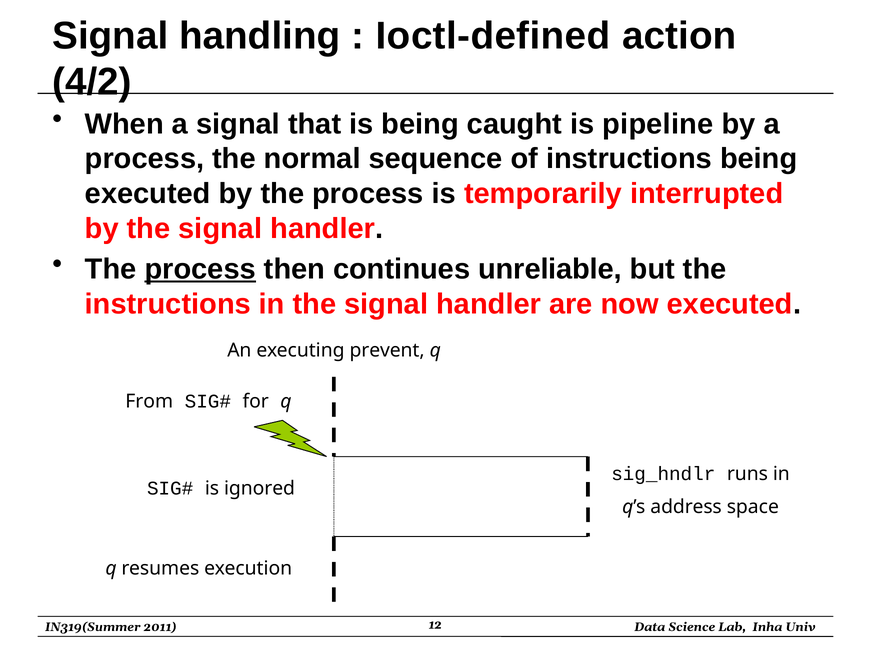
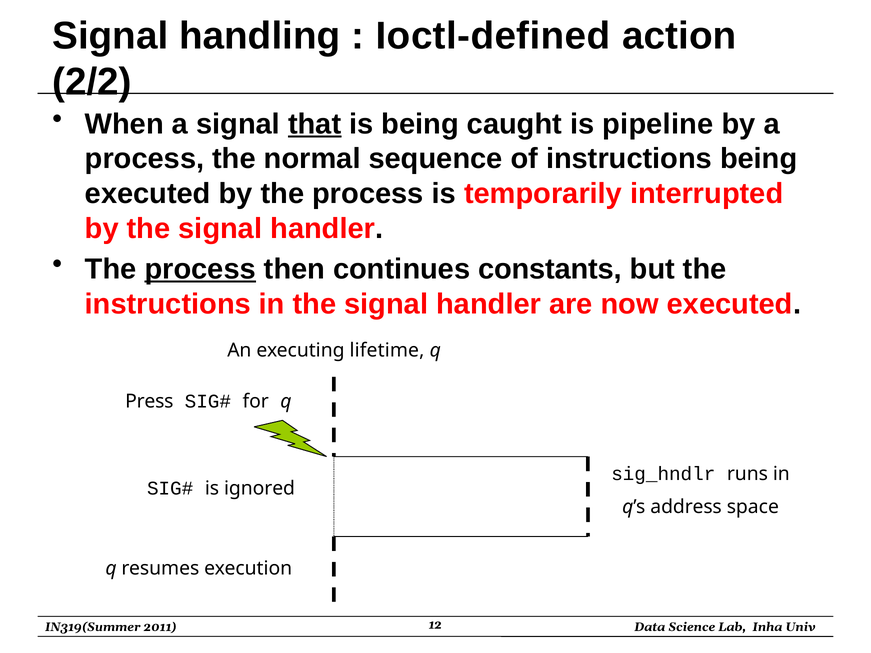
4/2: 4/2 -> 2/2
that underline: none -> present
unreliable: unreliable -> constants
prevent: prevent -> lifetime
From: From -> Press
